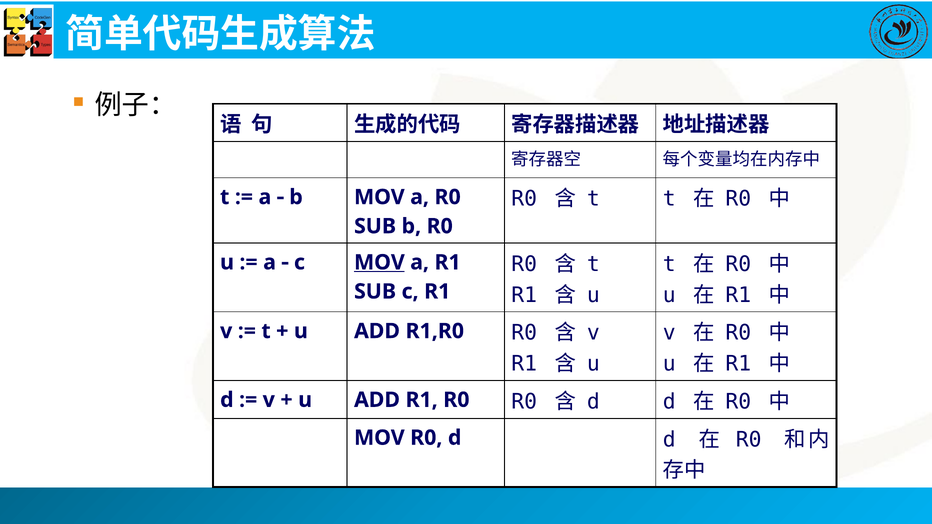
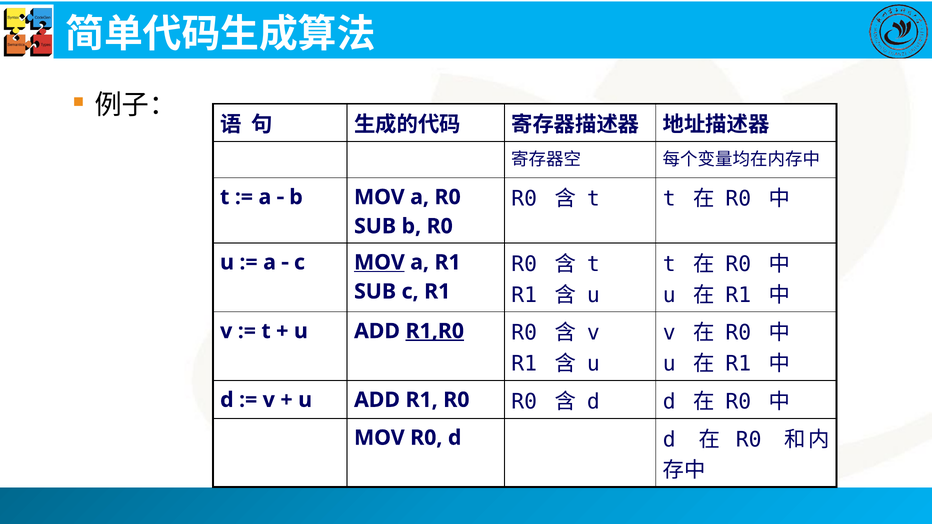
R1,R0 underline: none -> present
